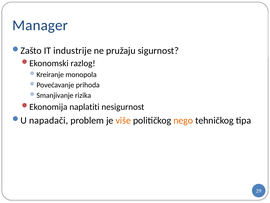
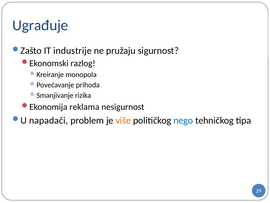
Manager: Manager -> Ugrađuje
naplatiti: naplatiti -> reklama
nego colour: orange -> blue
